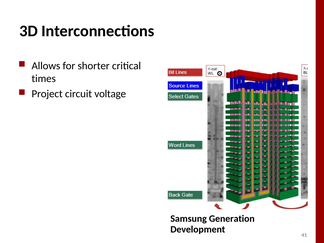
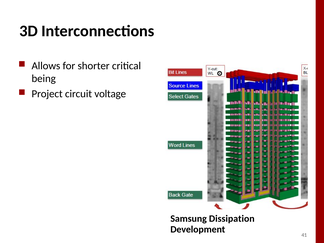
times: times -> being
Generation: Generation -> Dissipation
